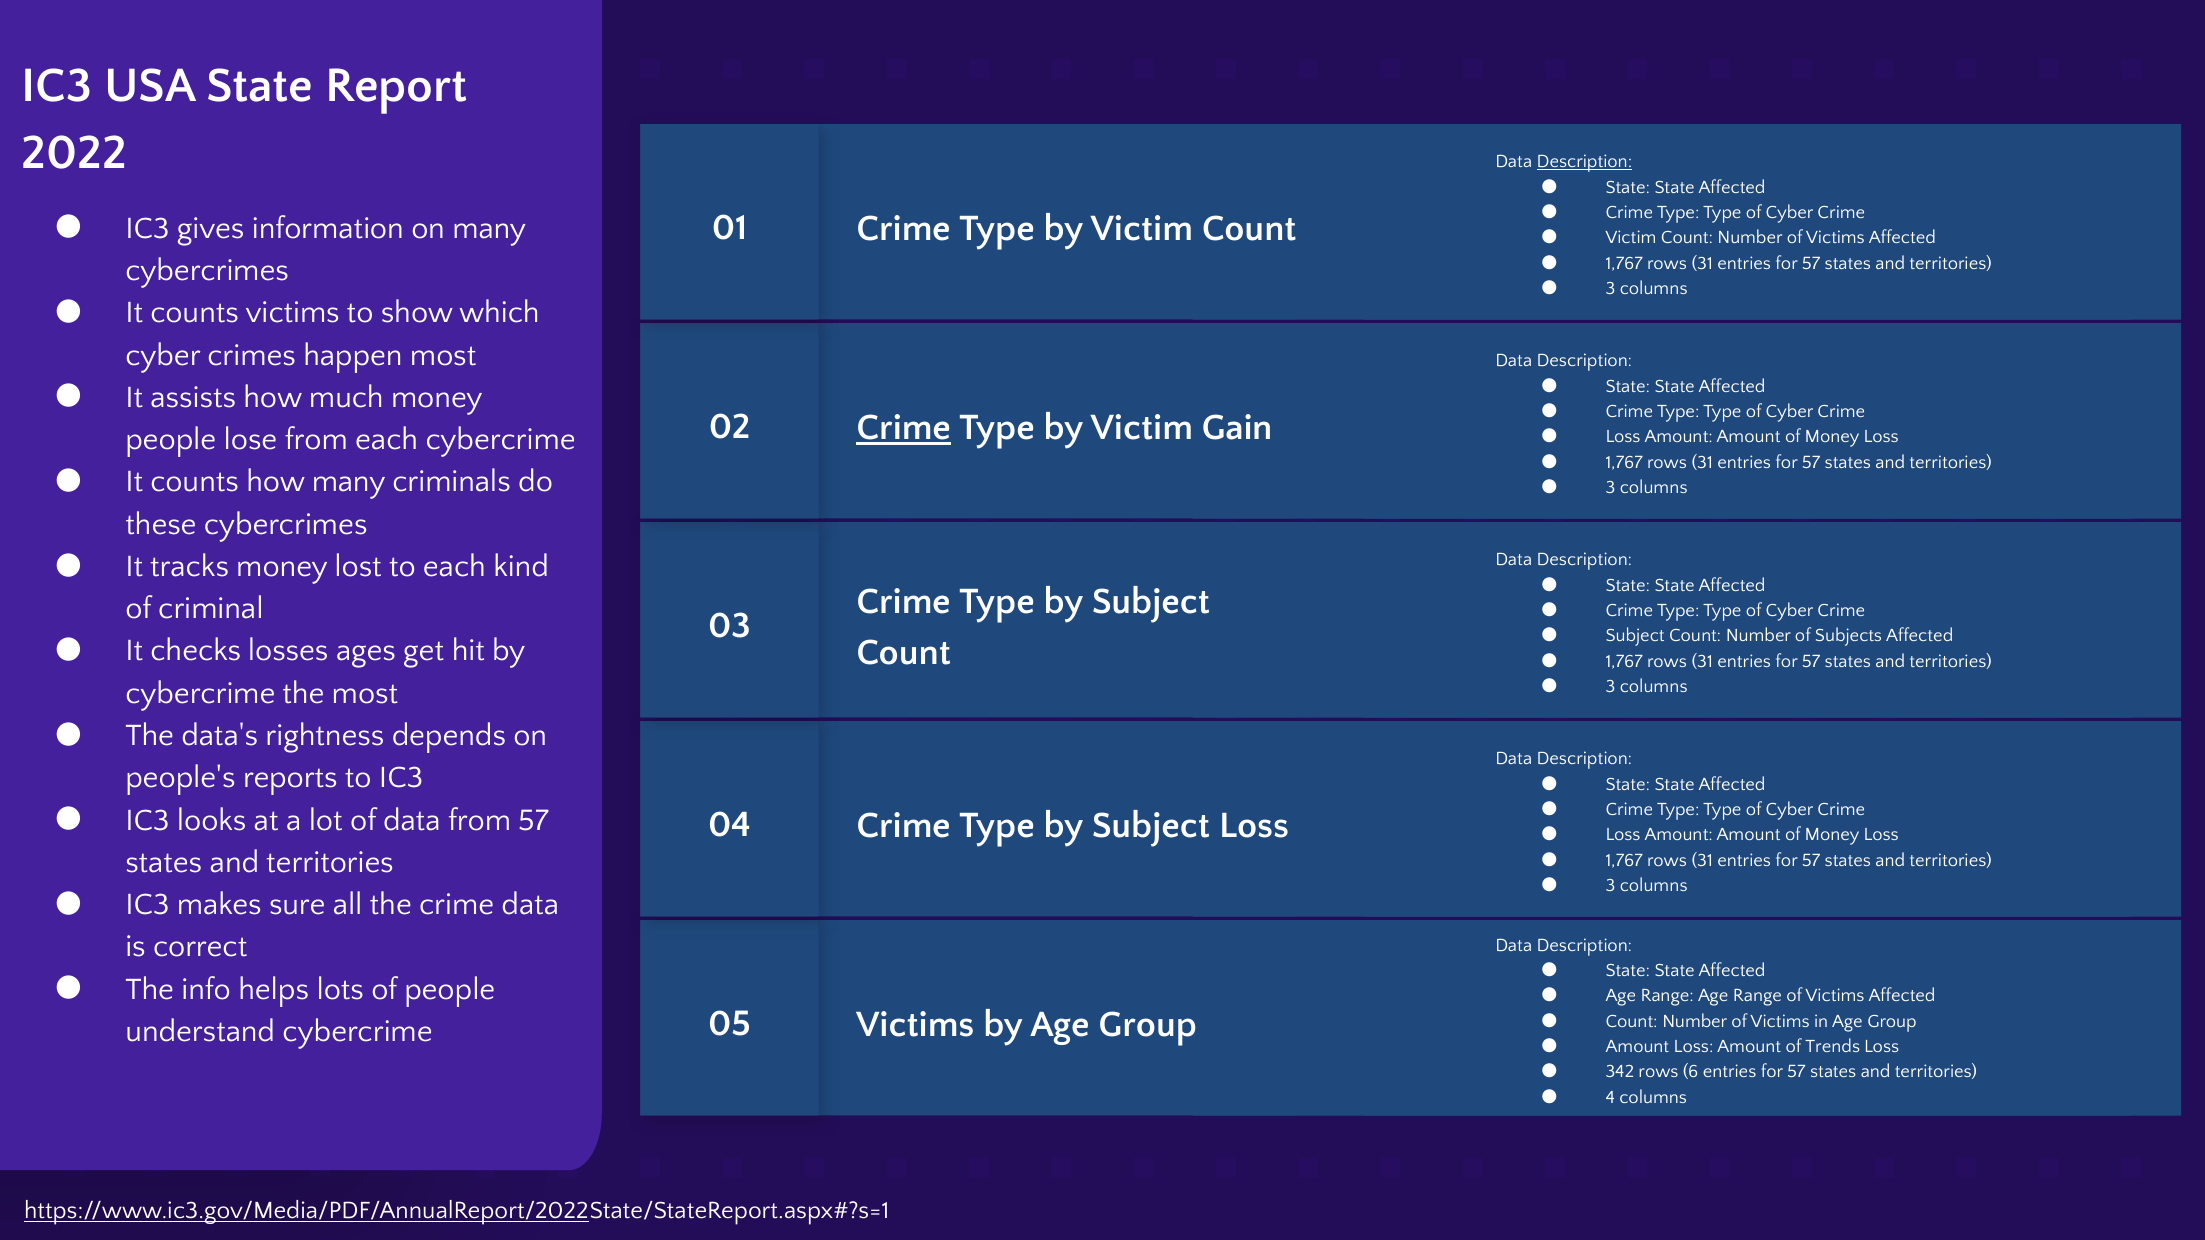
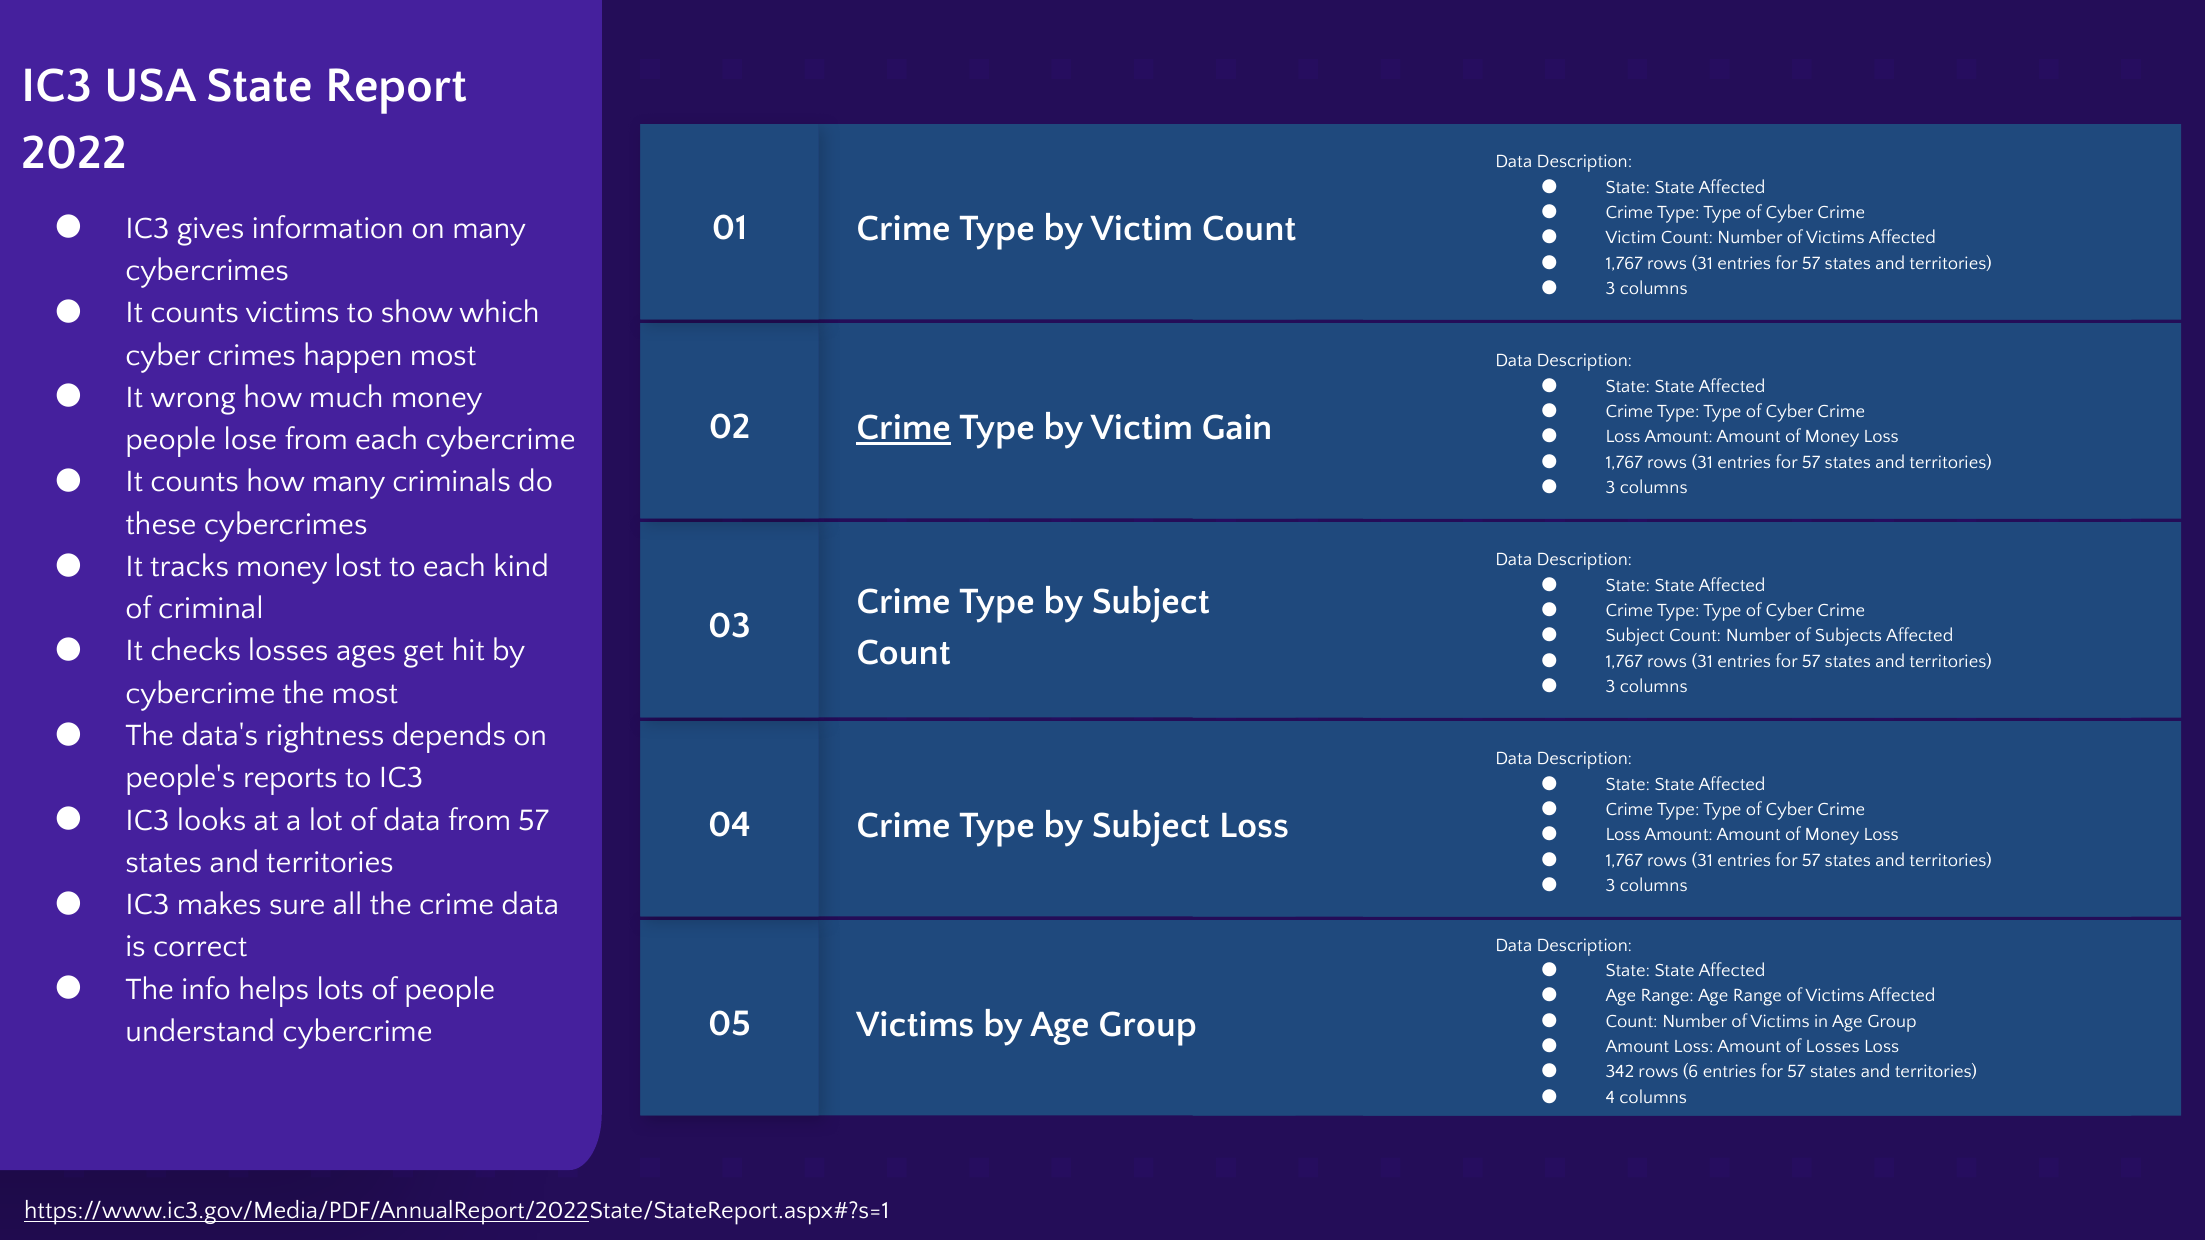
Description at (1584, 162) underline: present -> none
assists: assists -> wrong
of Trends: Trends -> Losses
